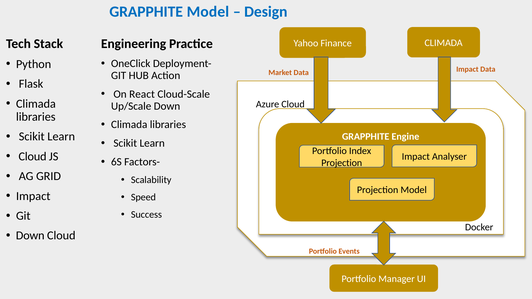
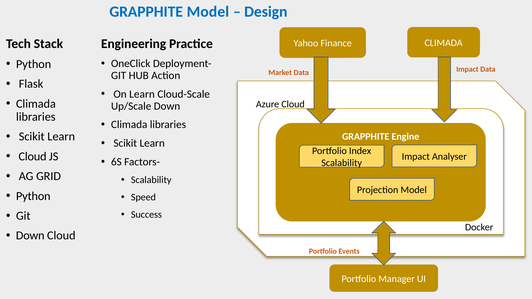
On React: React -> Learn
Projection at (342, 163): Projection -> Scalability
Impact at (33, 196): Impact -> Python
